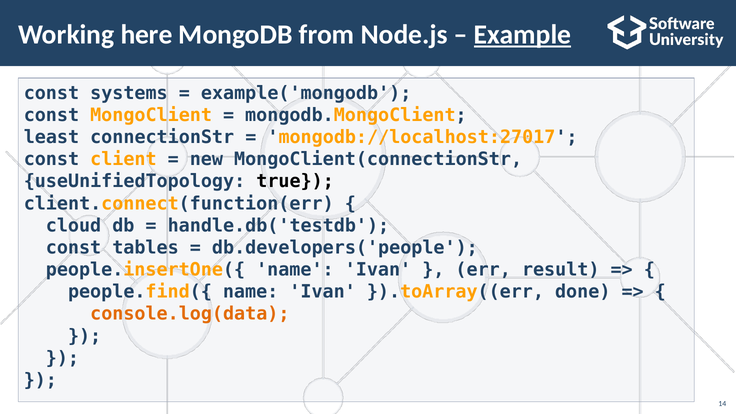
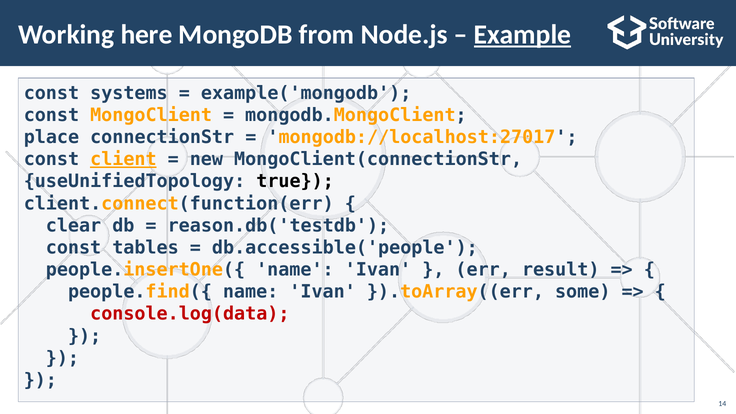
least: least -> place
client underline: none -> present
cloud: cloud -> clear
handle.db('testdb: handle.db('testdb -> reason.db('testdb
db.developers('people: db.developers('people -> db.accessible('people
done: done -> some
console.log(data colour: orange -> red
